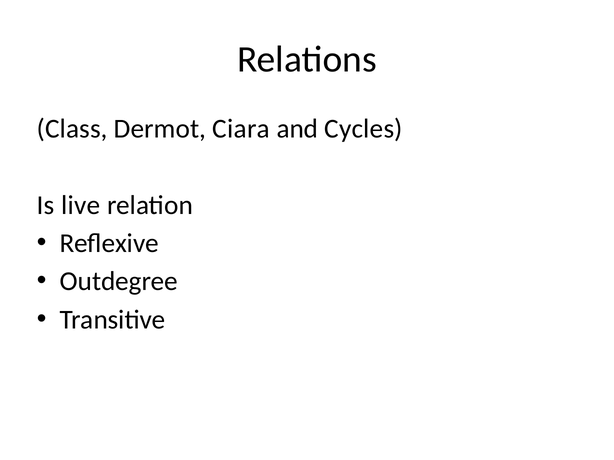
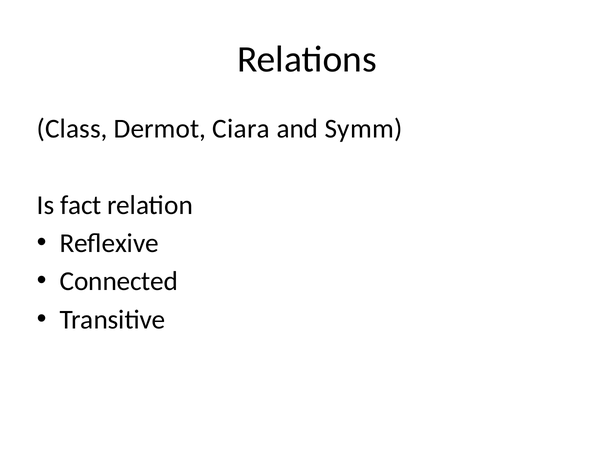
Cycles: Cycles -> Symm
live: live -> fact
Outdegree: Outdegree -> Connected
